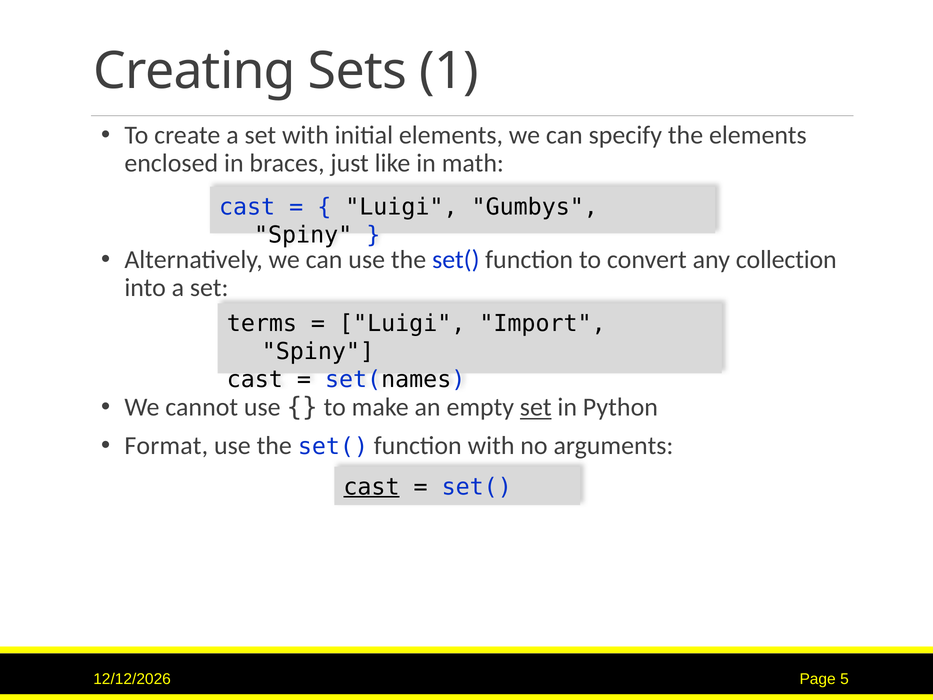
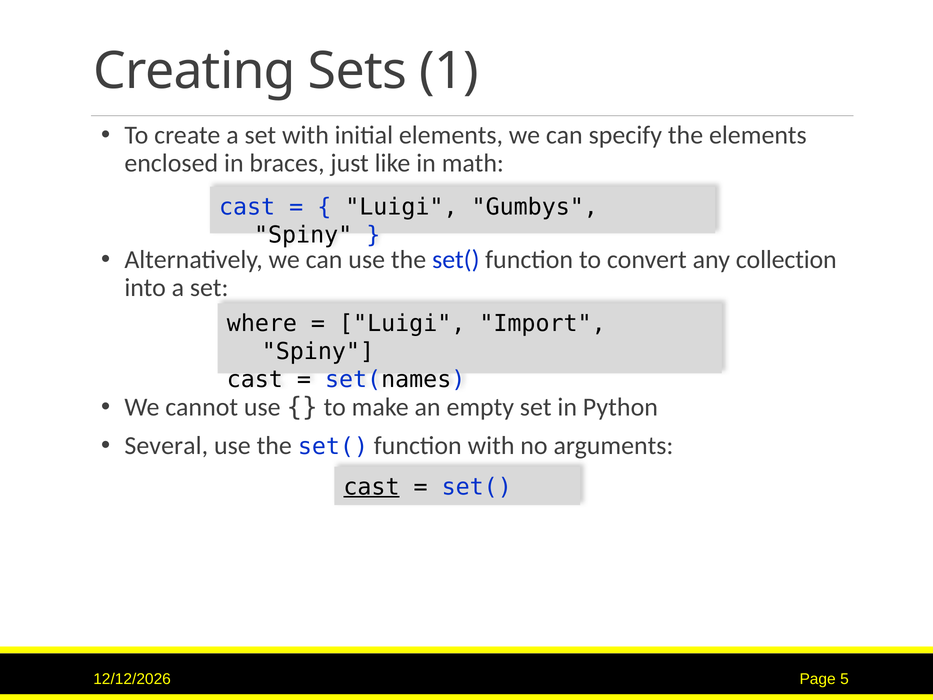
terms: terms -> where
set at (536, 407) underline: present -> none
Format: Format -> Several
